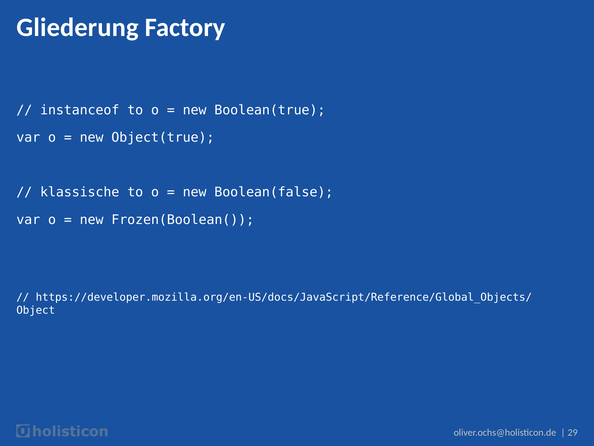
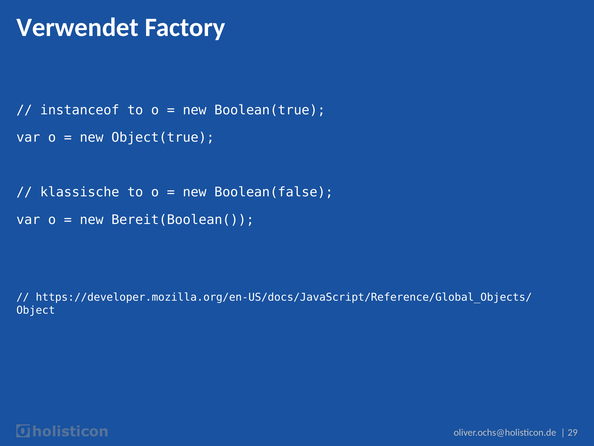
Gliederung: Gliederung -> Verwendet
Frozen(Boolean(: Frozen(Boolean( -> Bereit(Boolean(
